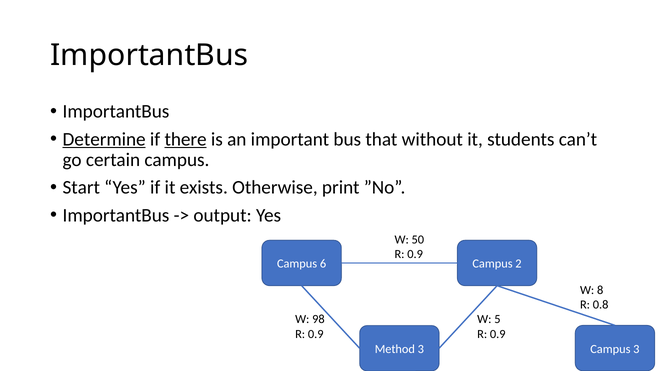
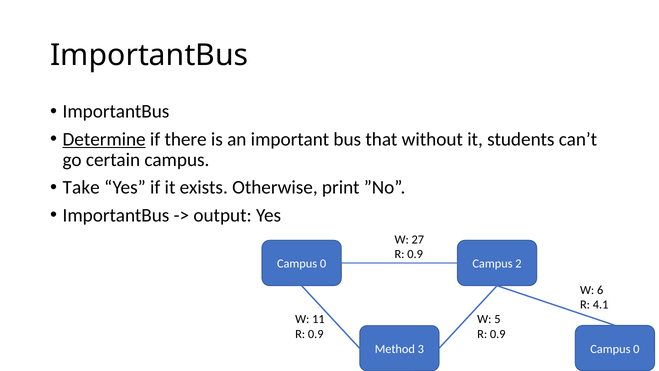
there underline: present -> none
Start: Start -> Take
50: 50 -> 27
6 at (323, 264): 6 -> 0
8: 8 -> 6
0.8: 0.8 -> 4.1
98: 98 -> 11
3 Campus 3: 3 -> 0
